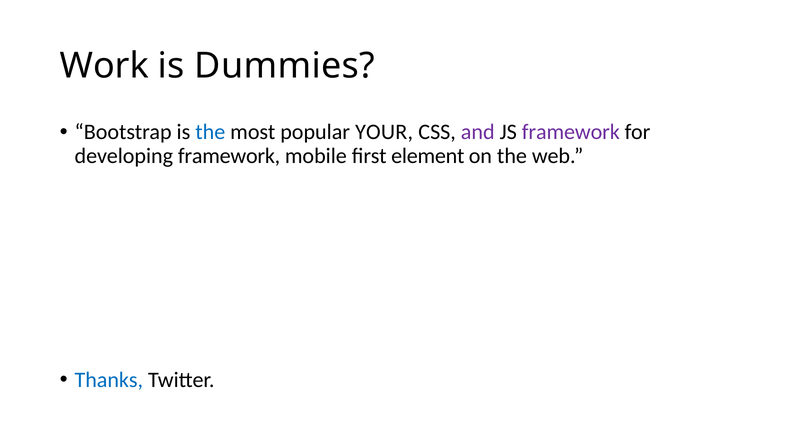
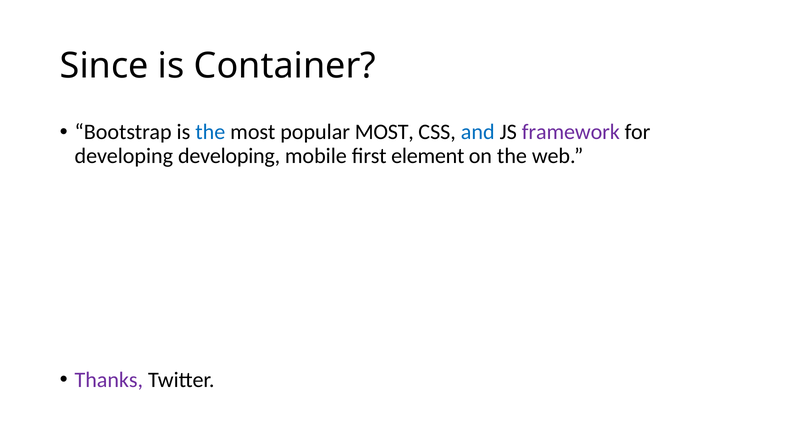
Work: Work -> Since
Dummies: Dummies -> Container
popular YOUR: YOUR -> MOST
and colour: purple -> blue
developing framework: framework -> developing
Thanks colour: blue -> purple
